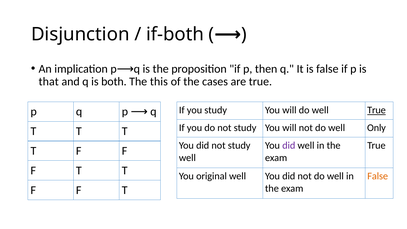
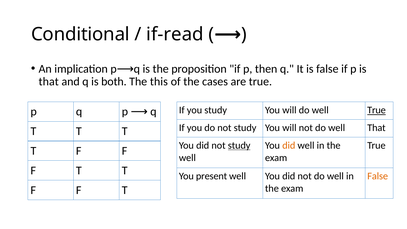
Disjunction: Disjunction -> Conditional
if-both: if-both -> if-read
well Only: Only -> That
study at (239, 145) underline: none -> present
did at (289, 145) colour: purple -> orange
original: original -> present
